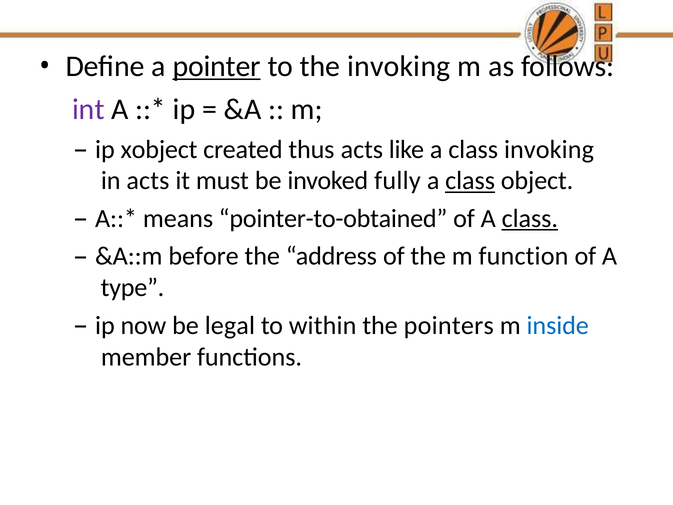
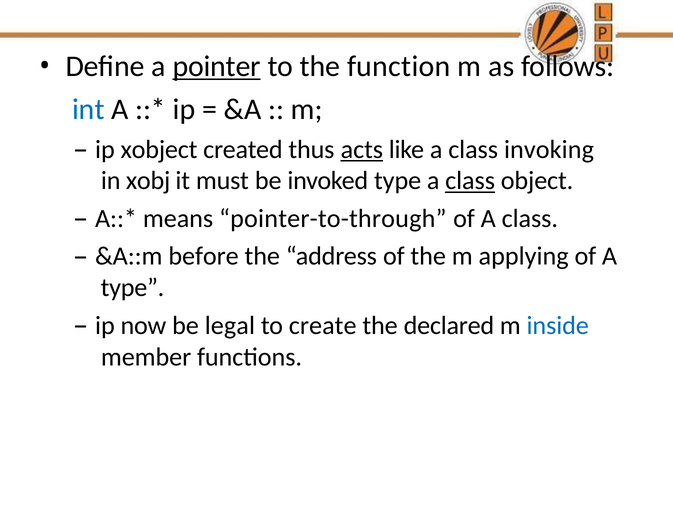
the invoking: invoking -> function
int colour: purple -> blue
acts at (362, 149) underline: none -> present
in acts: acts -> xobj
invoked fully: fully -> type
pointer-to-obtained: pointer-to-obtained -> pointer-to-through
class at (530, 218) underline: present -> none
function: function -> applying
within: within -> create
pointers: pointers -> declared
